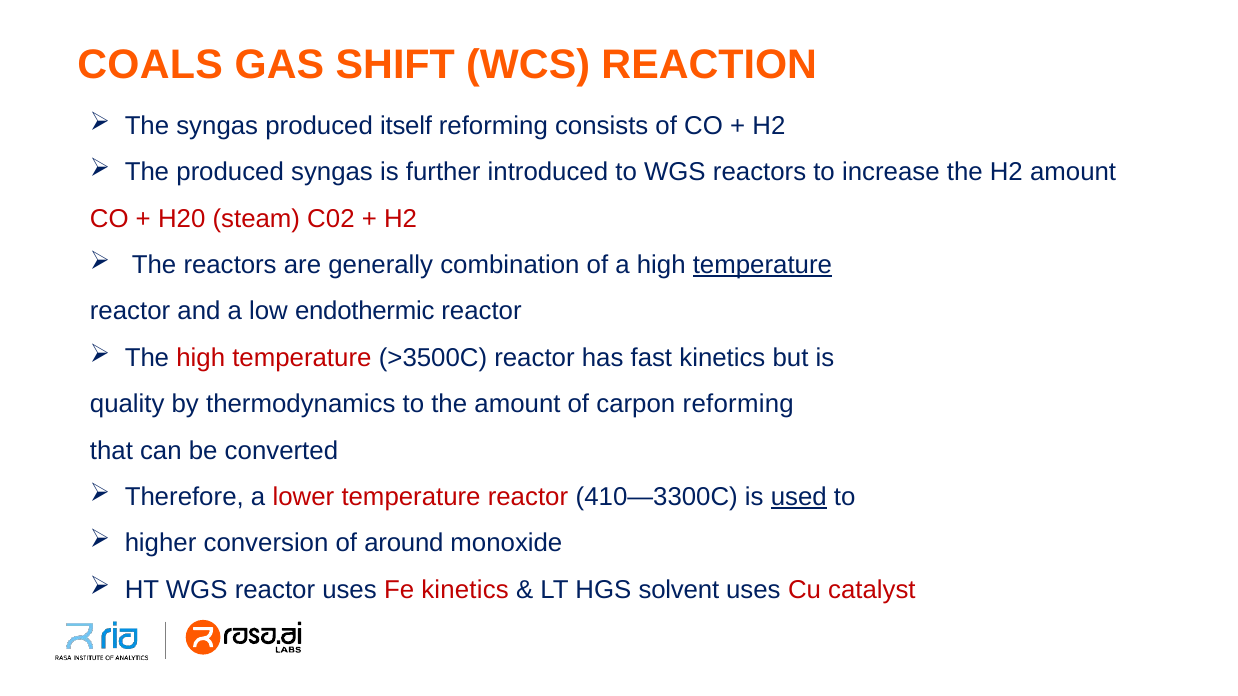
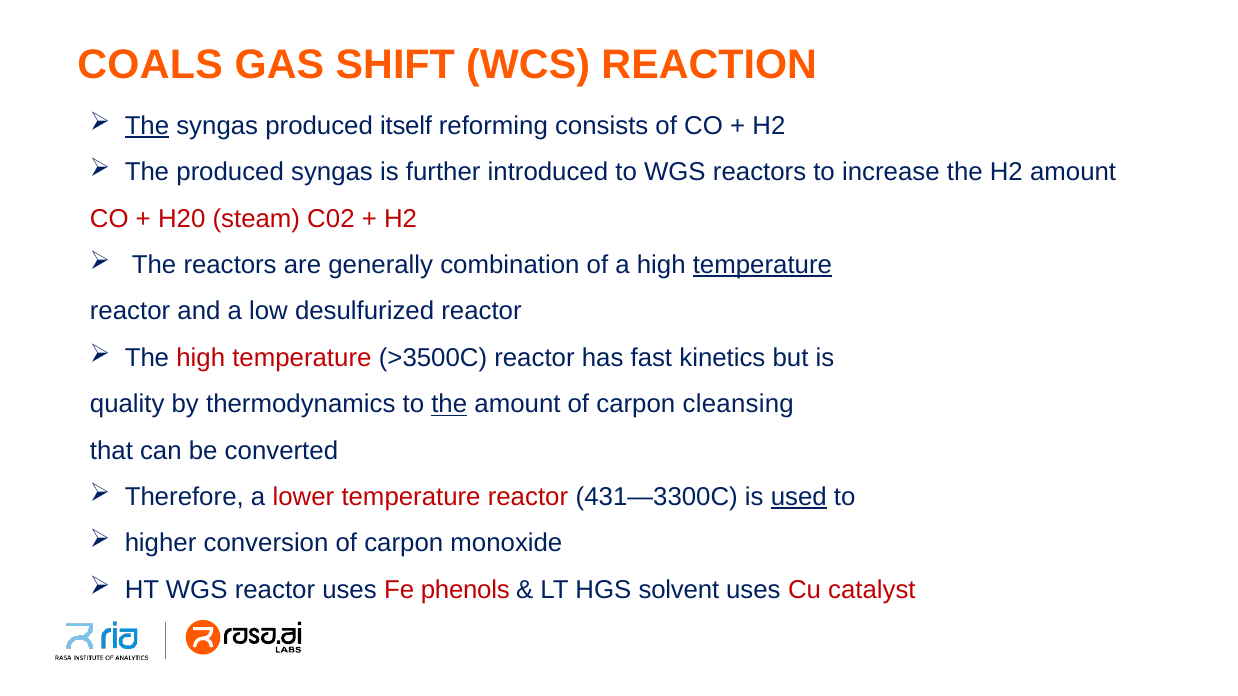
The at (147, 126) underline: none -> present
endothermic: endothermic -> desulfurized
the at (449, 404) underline: none -> present
carpon reforming: reforming -> cleansing
410—3300C: 410—3300C -> 431—3300C
conversion of around: around -> carpon
Fe kinetics: kinetics -> phenols
